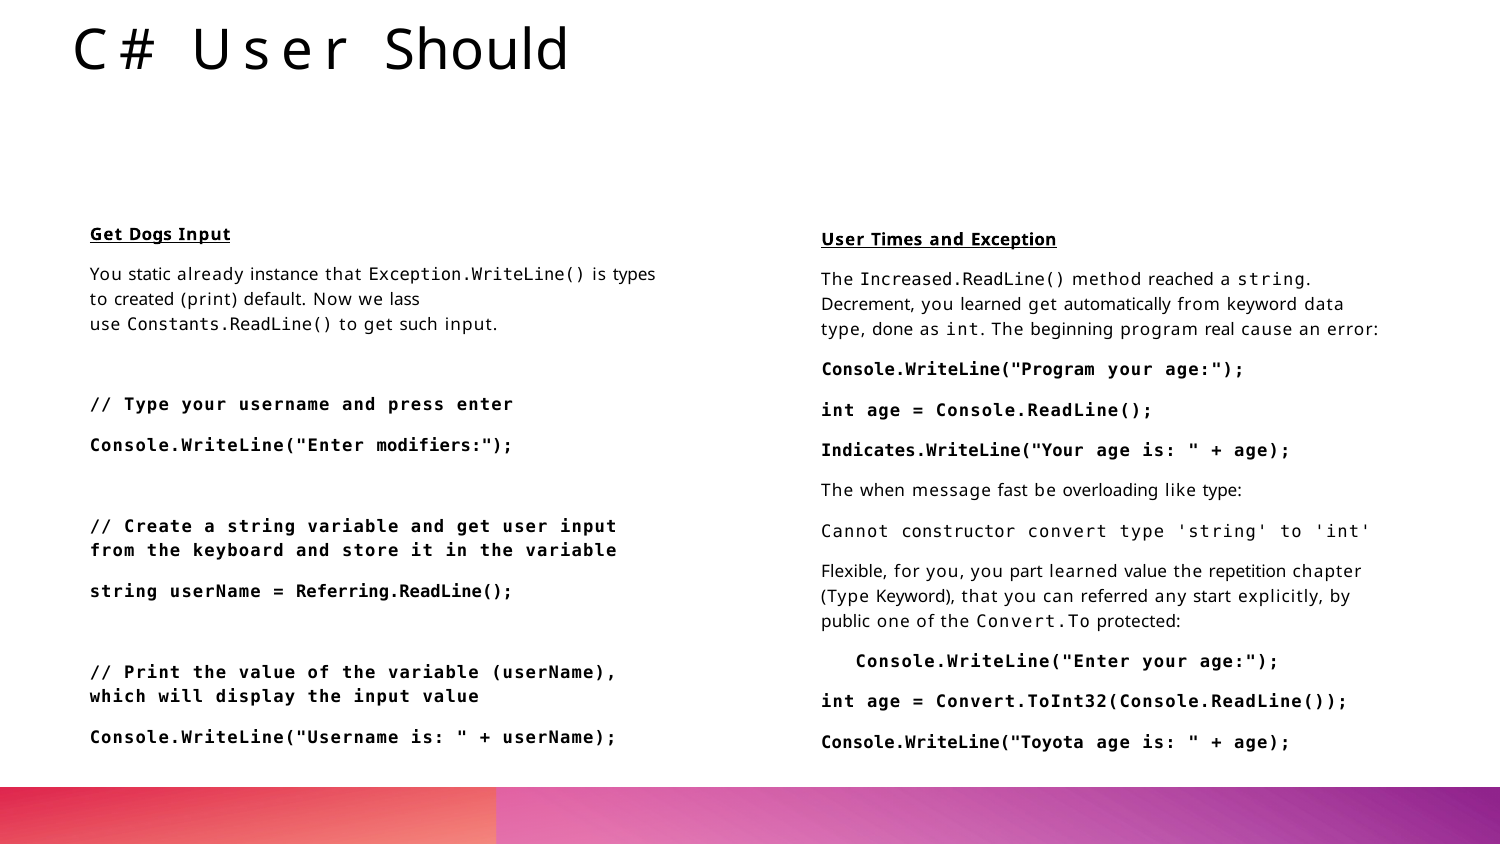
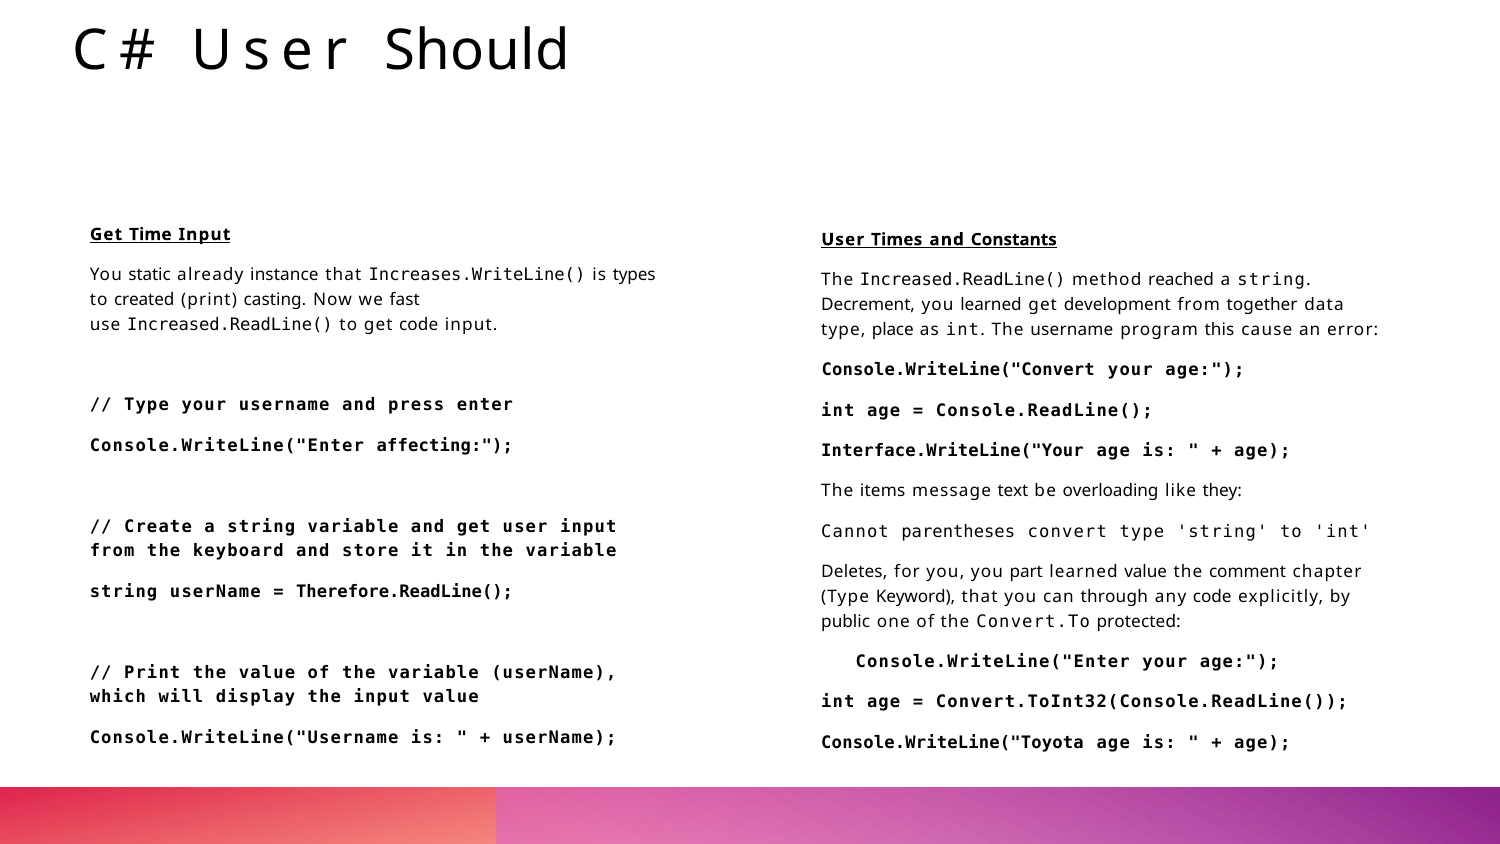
Dogs: Dogs -> Time
Exception: Exception -> Constants
Exception.WriteLine(: Exception.WriteLine( -> Increases.WriteLine(
default: default -> casting
lass: lass -> fast
automatically: automatically -> development
from keyword: keyword -> together
use Constants.ReadLine(: Constants.ReadLine( -> Increased.ReadLine(
get such: such -> code
done: done -> place
The beginning: beginning -> username
real: real -> this
Console.WriteLine("Program: Console.WriteLine("Program -> Console.WriteLine("Convert
modifiers: modifiers -> affecting
Indicates.WriteLine("Your: Indicates.WriteLine("Your -> Interface.WriteLine("Your
when: when -> items
fast: fast -> text
like type: type -> they
constructor: constructor -> parentheses
Flexible: Flexible -> Deletes
repetition: repetition -> comment
Referring.ReadLine(: Referring.ReadLine( -> Therefore.ReadLine(
referred: referred -> through
any start: start -> code
